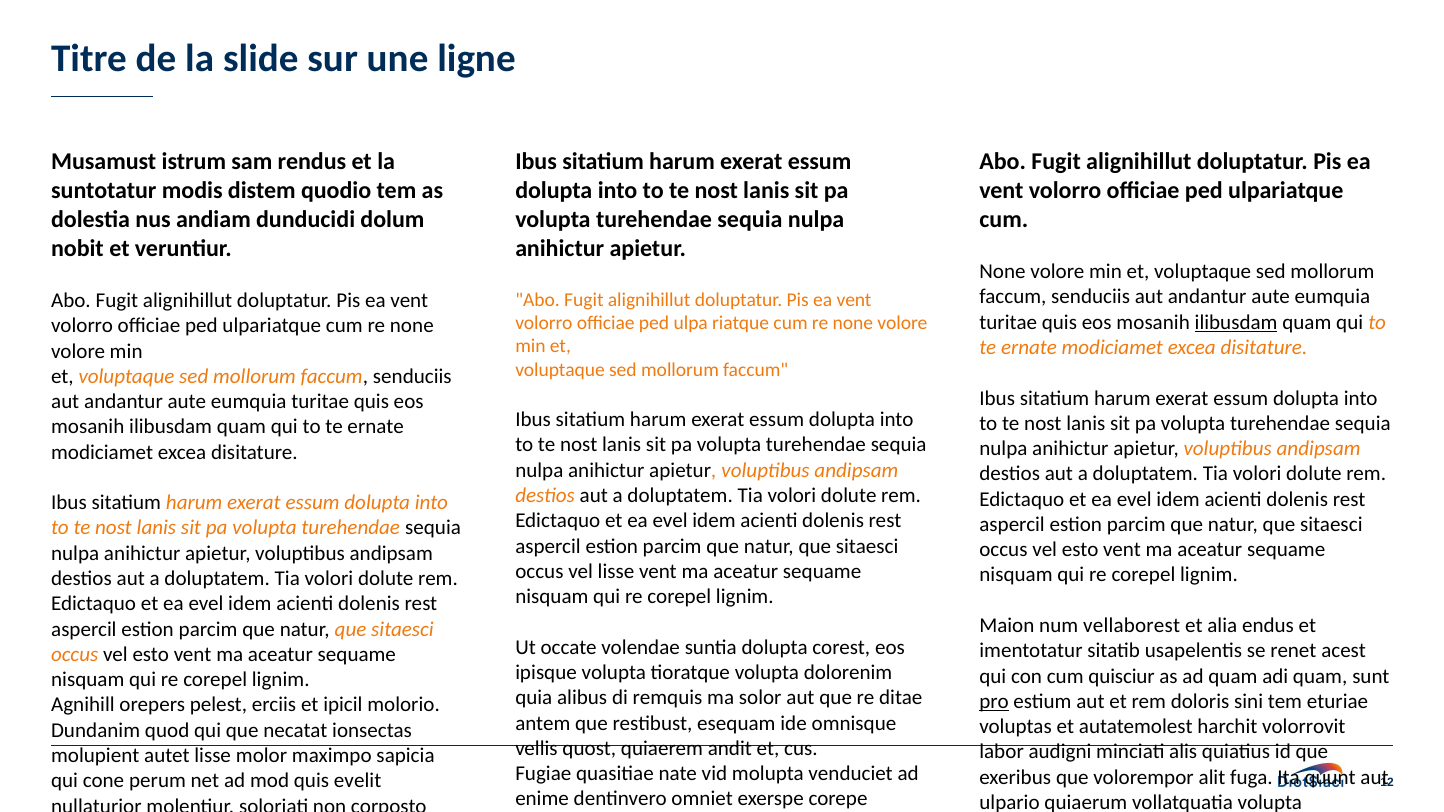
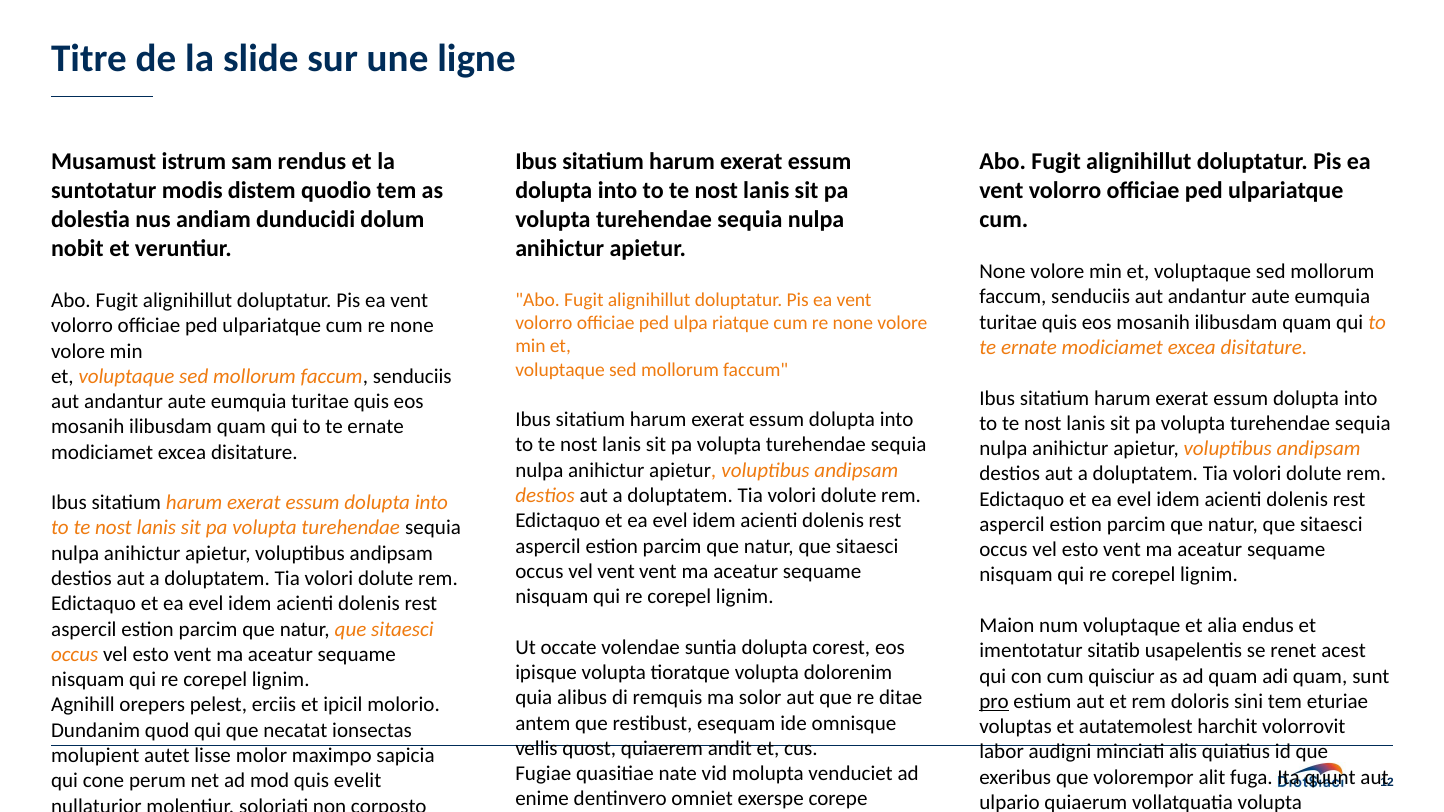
ilibusdam at (1236, 322) underline: present -> none
vel lisse: lisse -> vent
num vellaborest: vellaborest -> voluptaque
